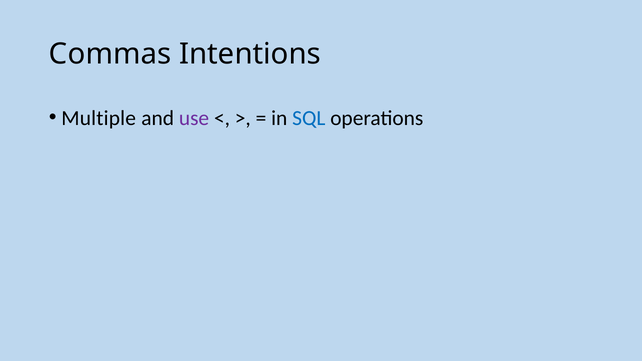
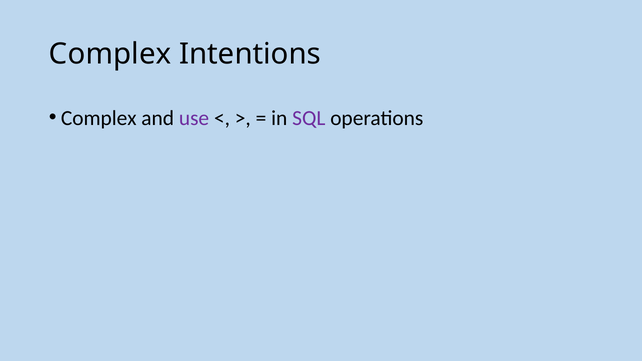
Commas at (110, 54): Commas -> Complex
Multiple at (99, 118): Multiple -> Complex
SQL colour: blue -> purple
